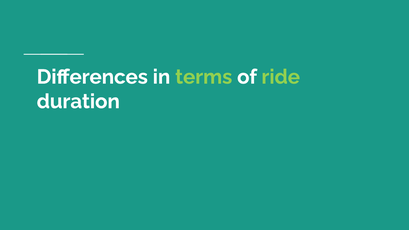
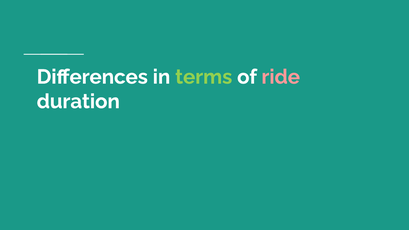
ride colour: light green -> pink
